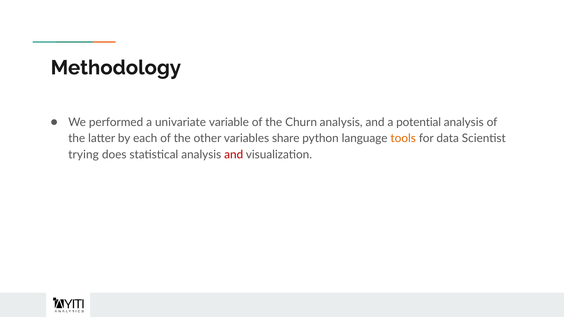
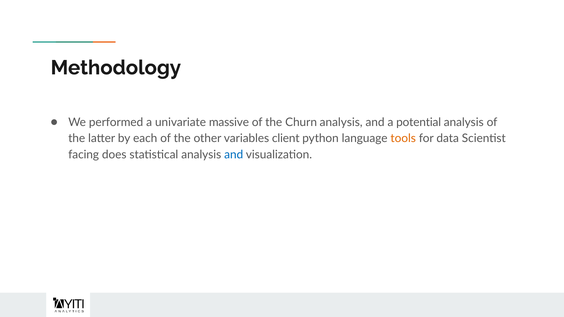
variable: variable -> massive
share: share -> client
trying: trying -> facing
and at (234, 155) colour: red -> blue
